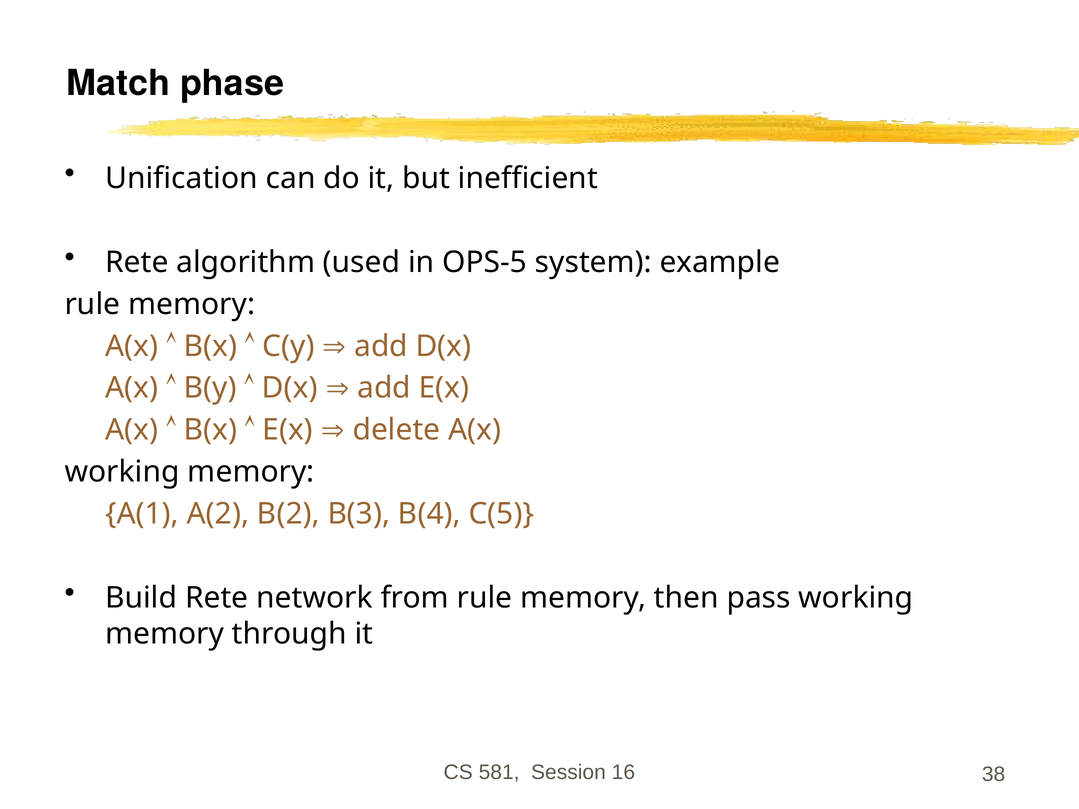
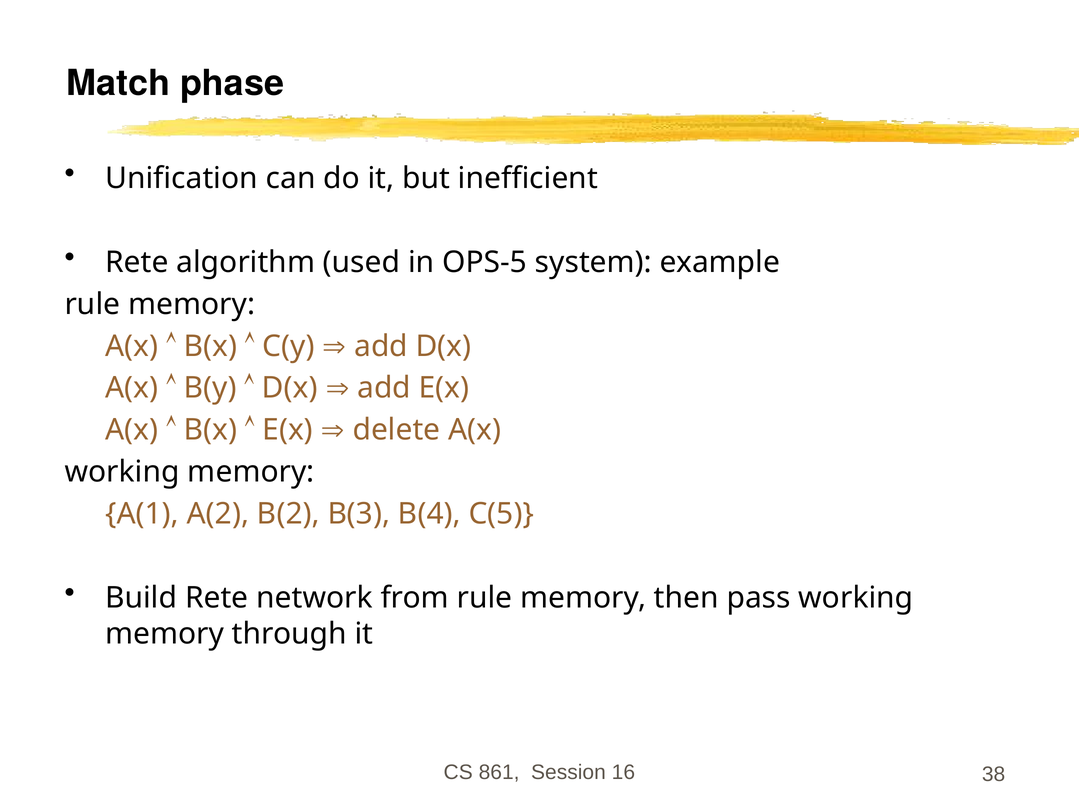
581: 581 -> 861
